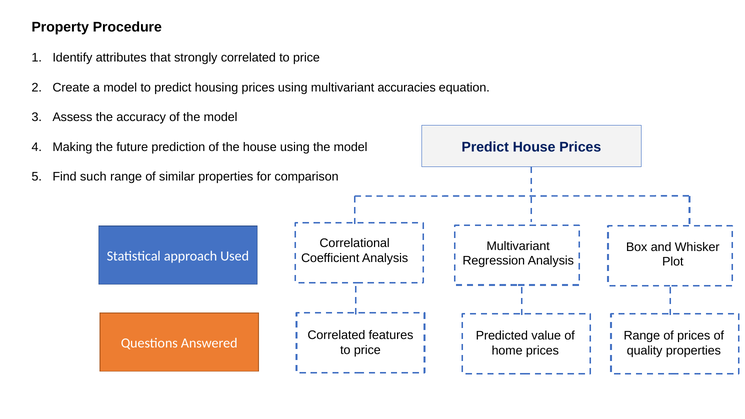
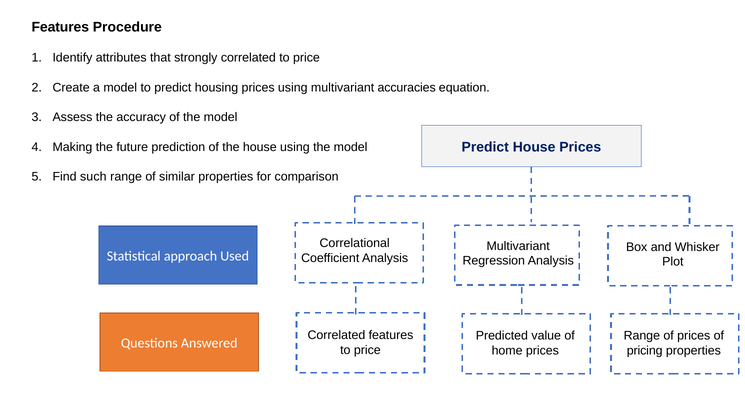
Property at (60, 27): Property -> Features
quality: quality -> pricing
